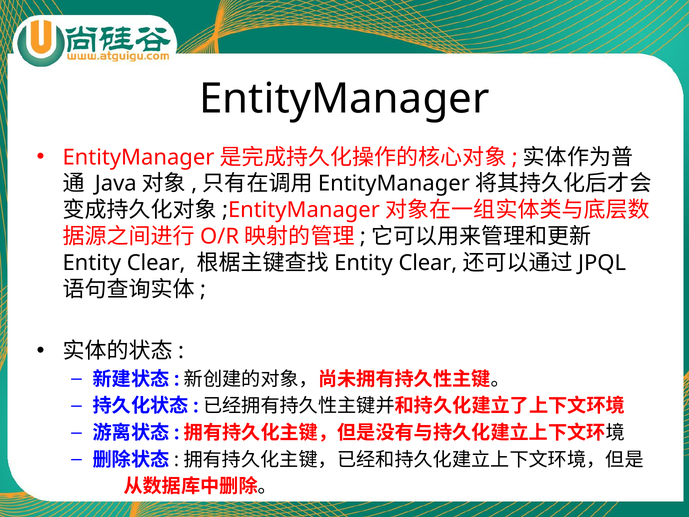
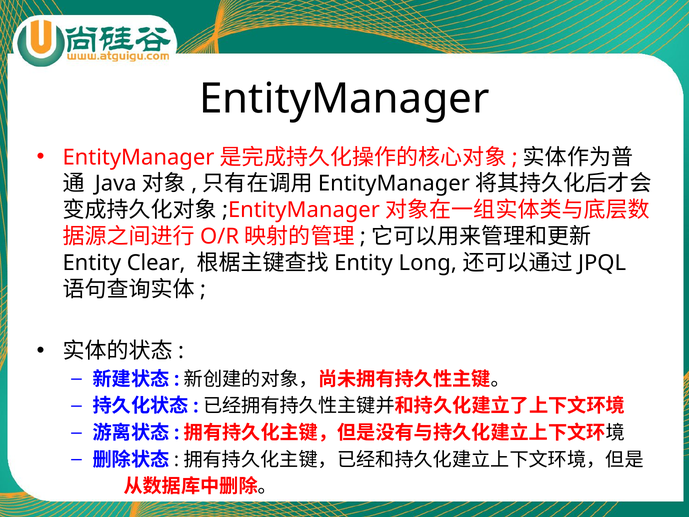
Clear at (428, 263): Clear -> Long
